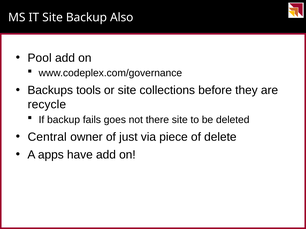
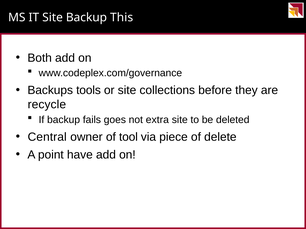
Also: Also -> This
Pool: Pool -> Both
there: there -> extra
just: just -> tool
apps: apps -> point
